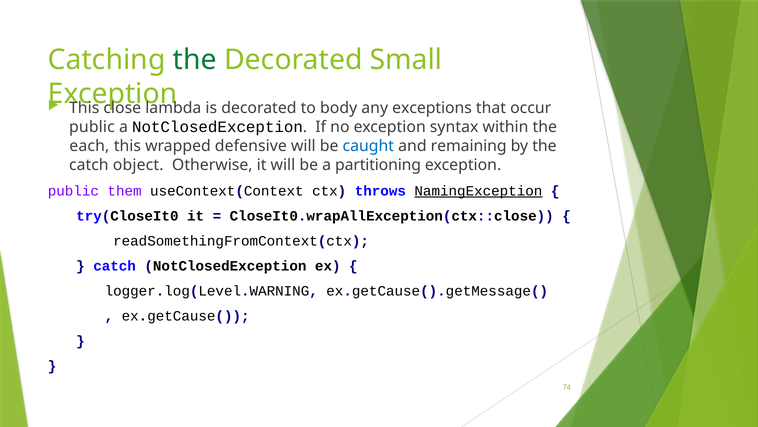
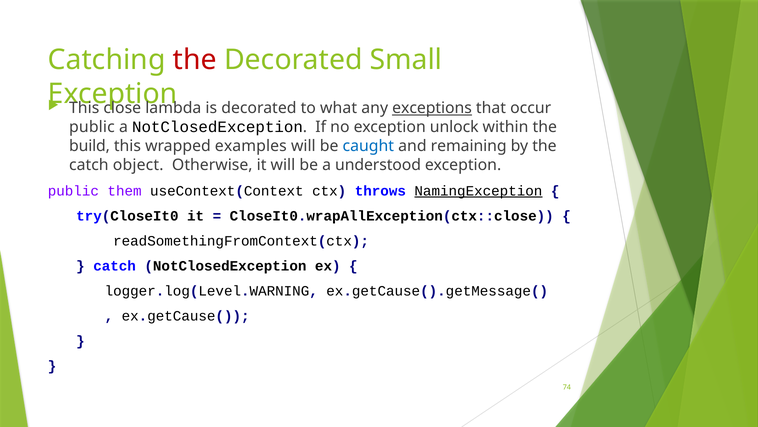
the at (195, 60) colour: green -> red
body: body -> what
exceptions underline: none -> present
syntax: syntax -> unlock
each: each -> build
defensive: defensive -> examples
partitioning: partitioning -> understood
